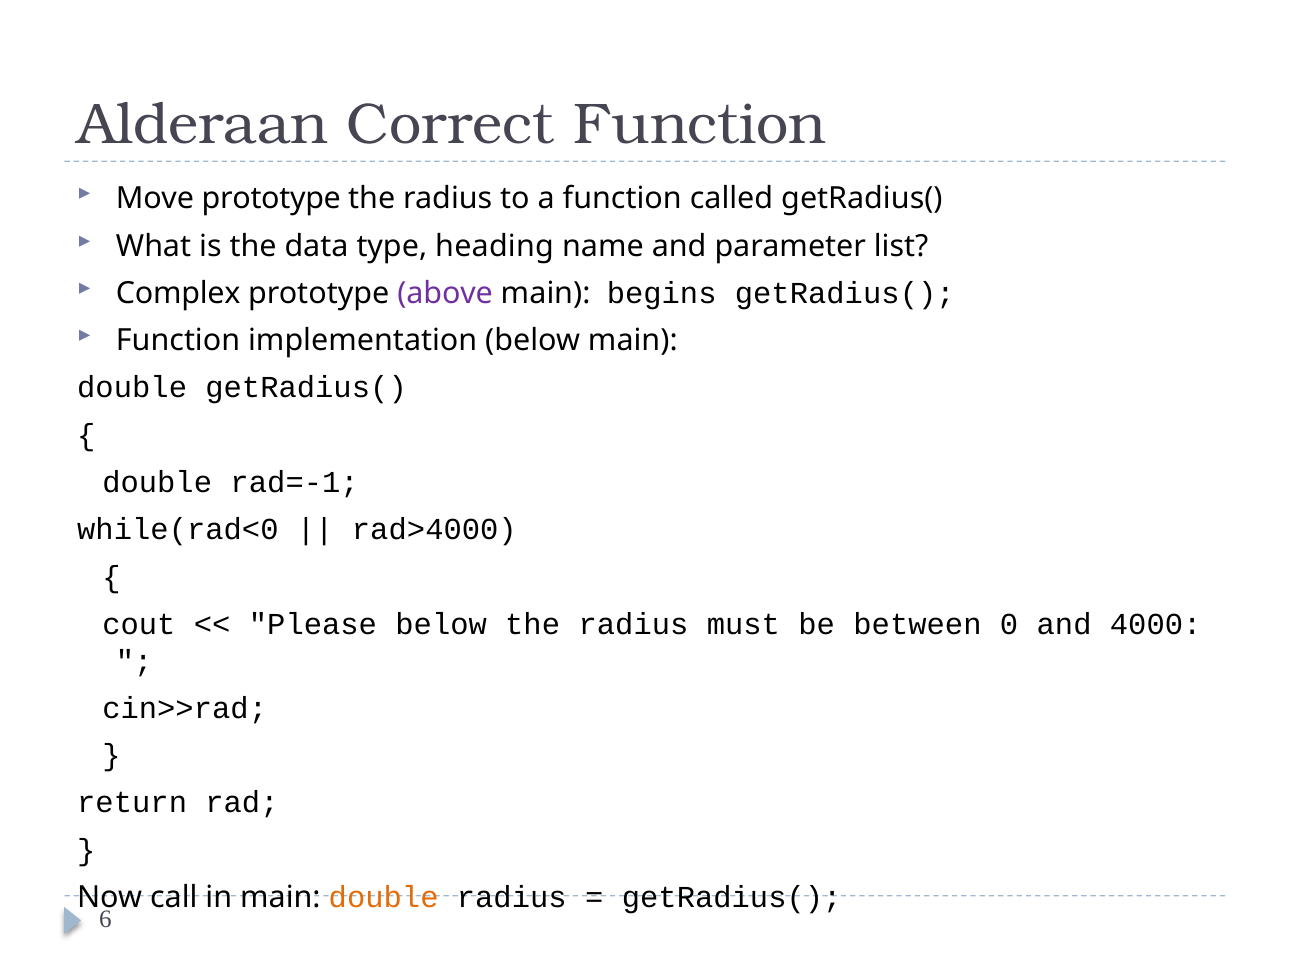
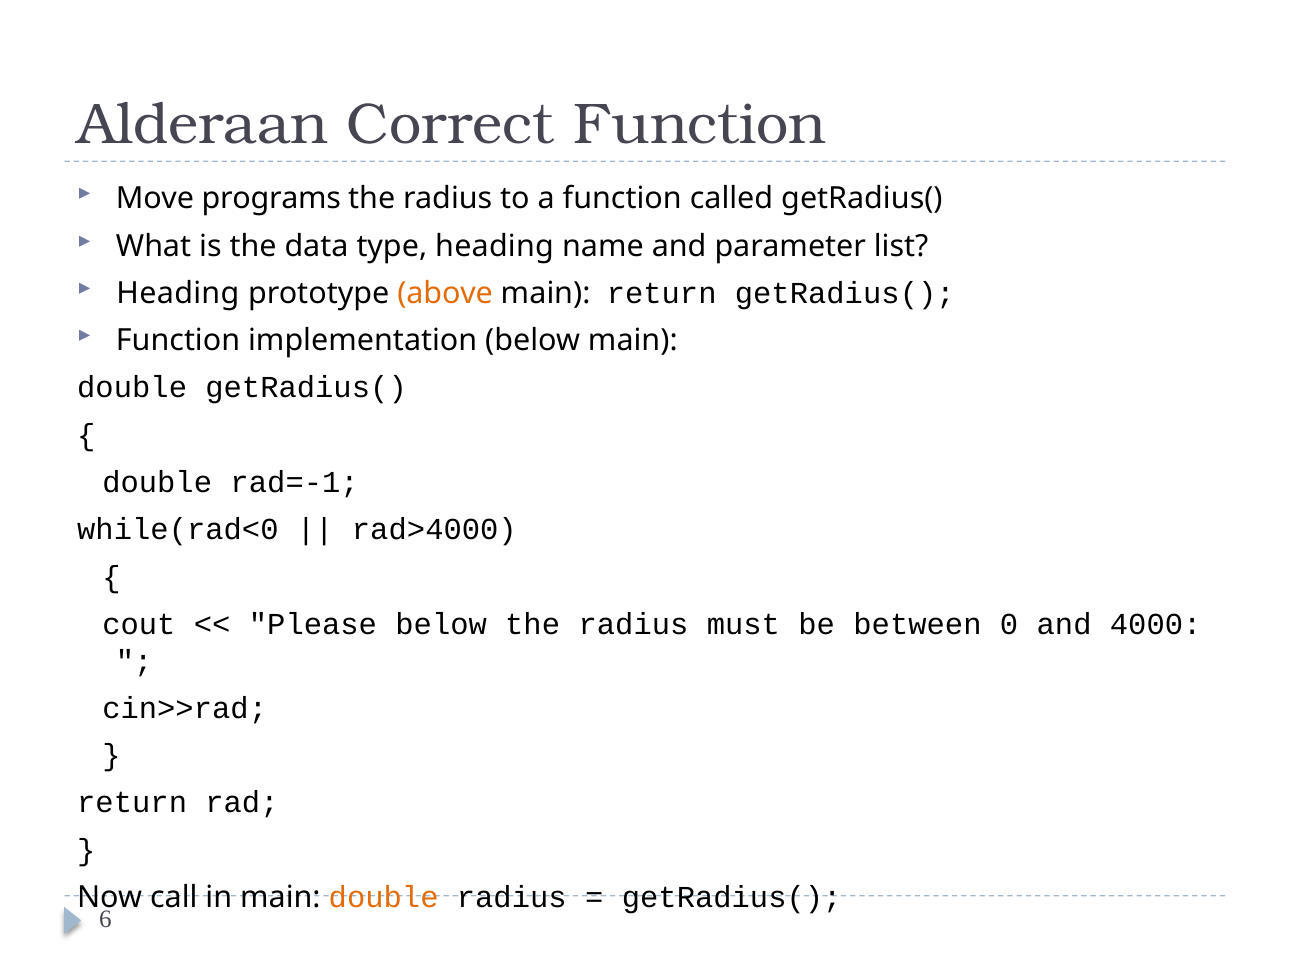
Move prototype: prototype -> programs
Complex at (178, 293): Complex -> Heading
above colour: purple -> orange
main begins: begins -> return
